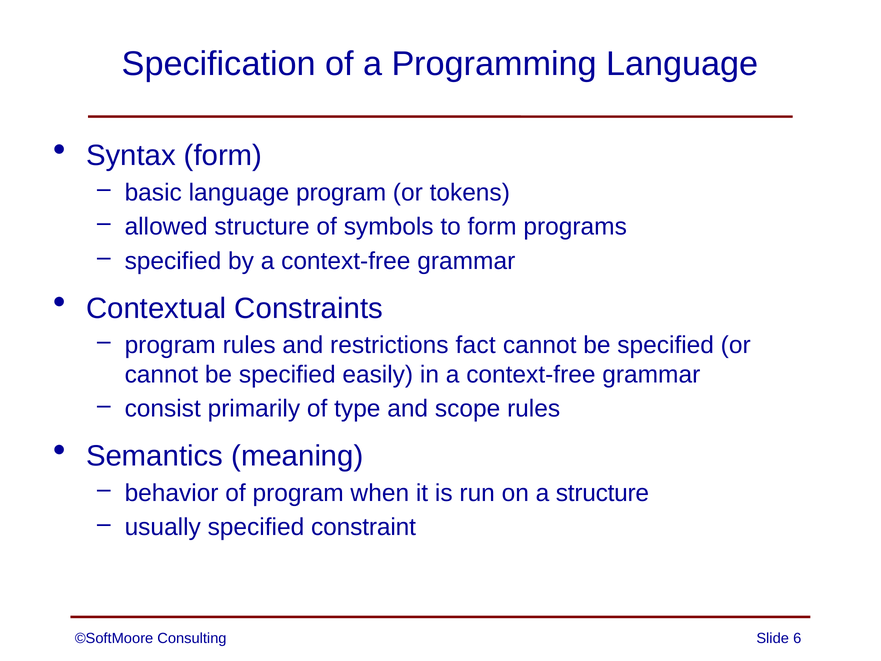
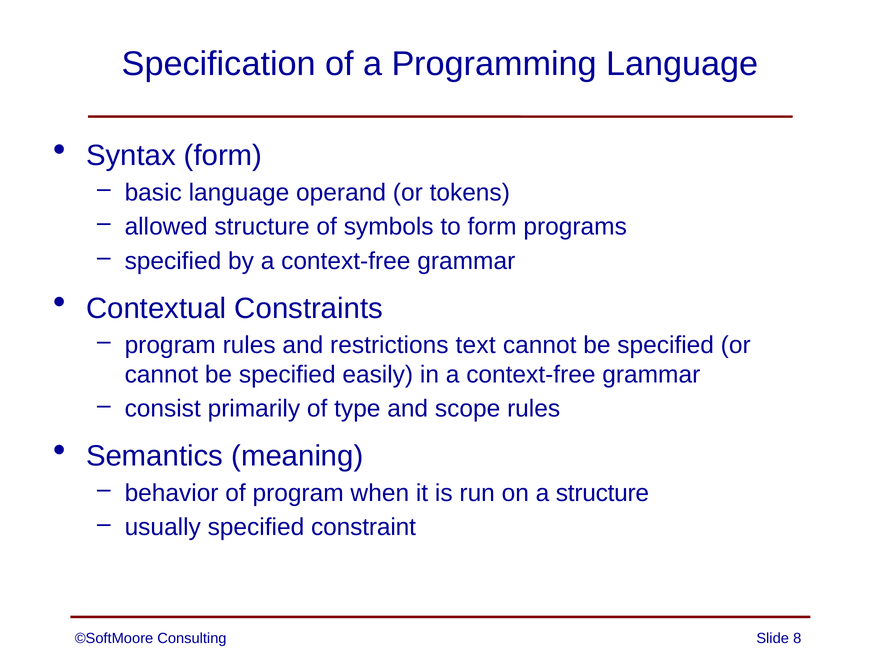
language program: program -> operand
fact: fact -> text
6: 6 -> 8
